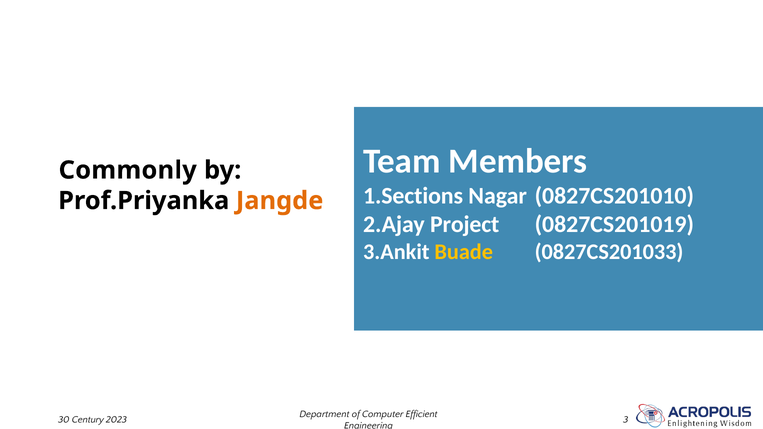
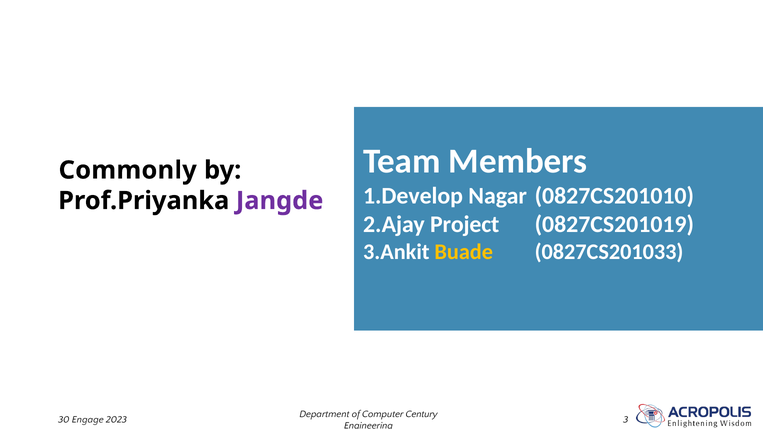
1.Sections: 1.Sections -> 1.Develop
Jangde colour: orange -> purple
Efficient: Efficient -> Century
Century: Century -> Engage
